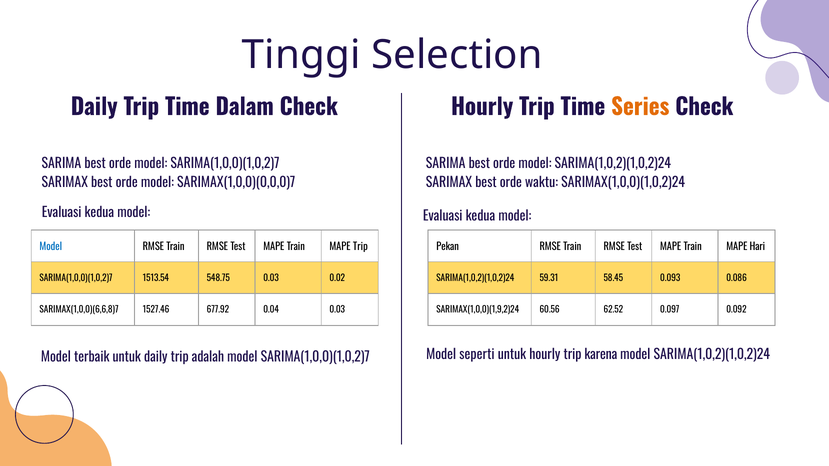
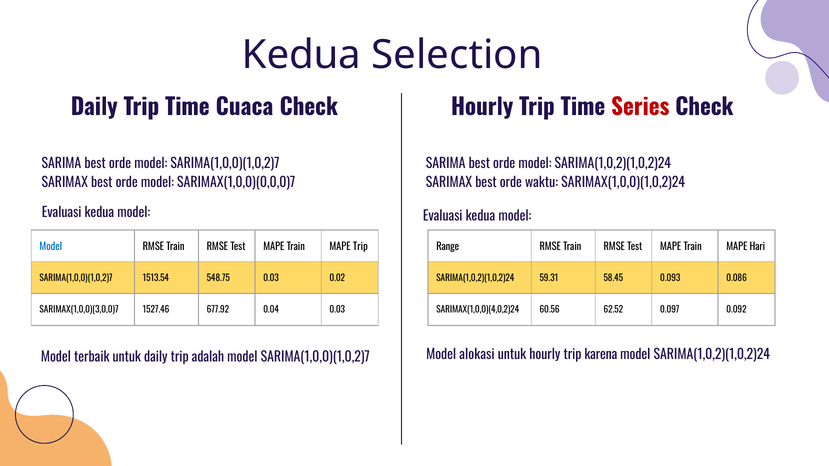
Tinggi at (301, 55): Tinggi -> Kedua
Dalam: Dalam -> Cuaca
Series colour: orange -> red
Pekan: Pekan -> Range
SARIMAX(1,0,0)(6,6,8)7: SARIMAX(1,0,0)(6,6,8)7 -> SARIMAX(1,0,0)(3,0,0)7
SARIMAX(1,0,0)(1,9,2)24: SARIMAX(1,0,0)(1,9,2)24 -> SARIMAX(1,0,0)(4,0,2)24
seperti: seperti -> alokasi
